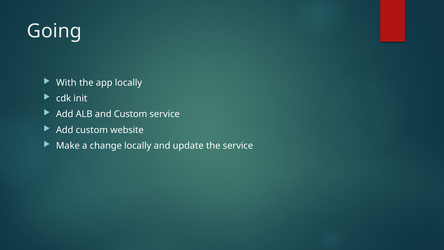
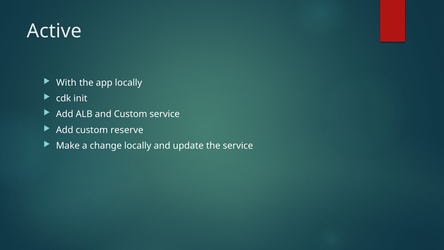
Going: Going -> Active
website: website -> reserve
